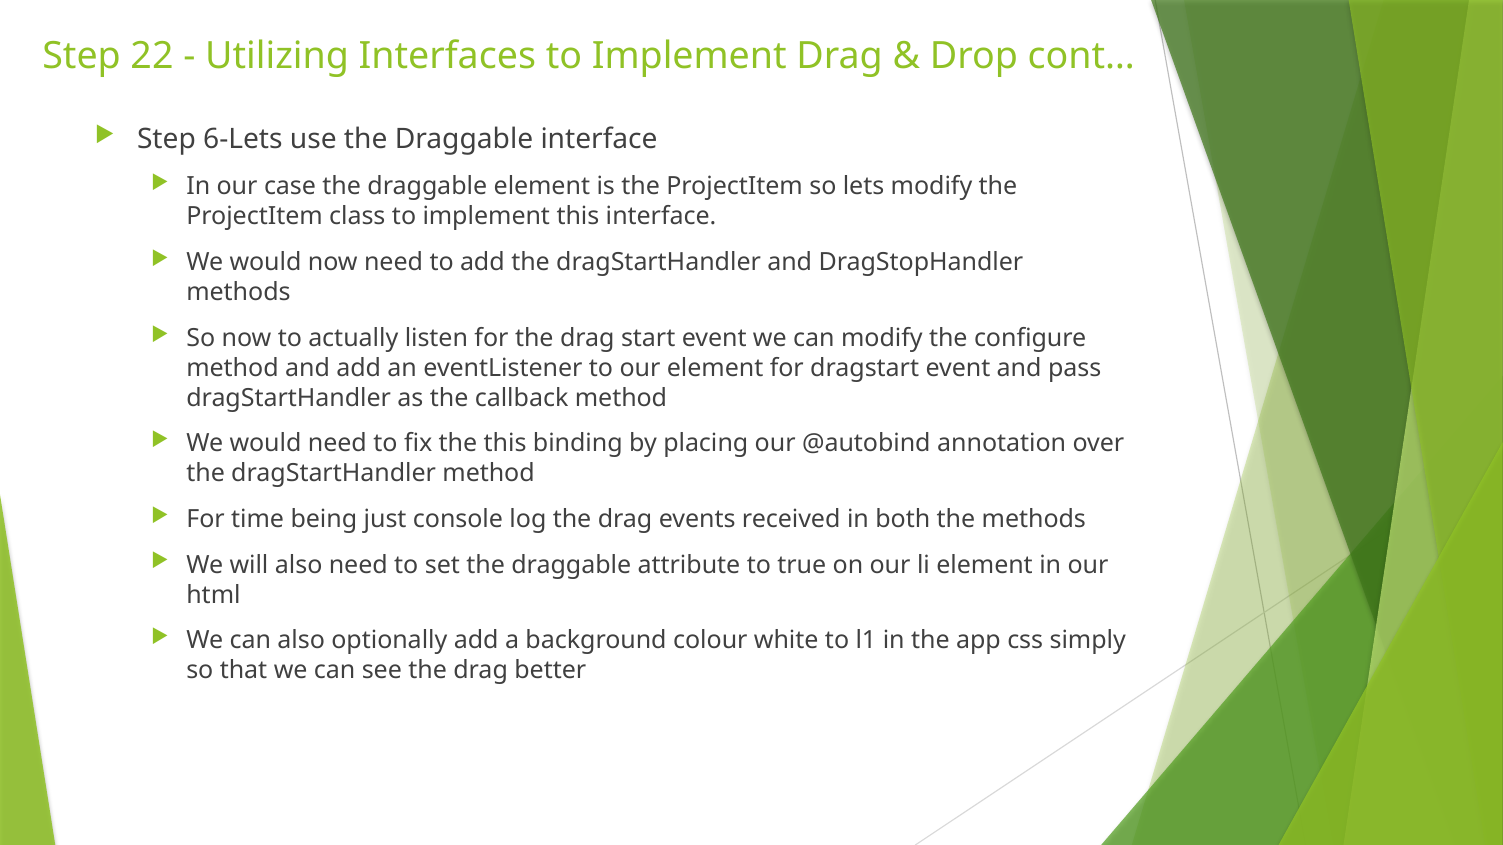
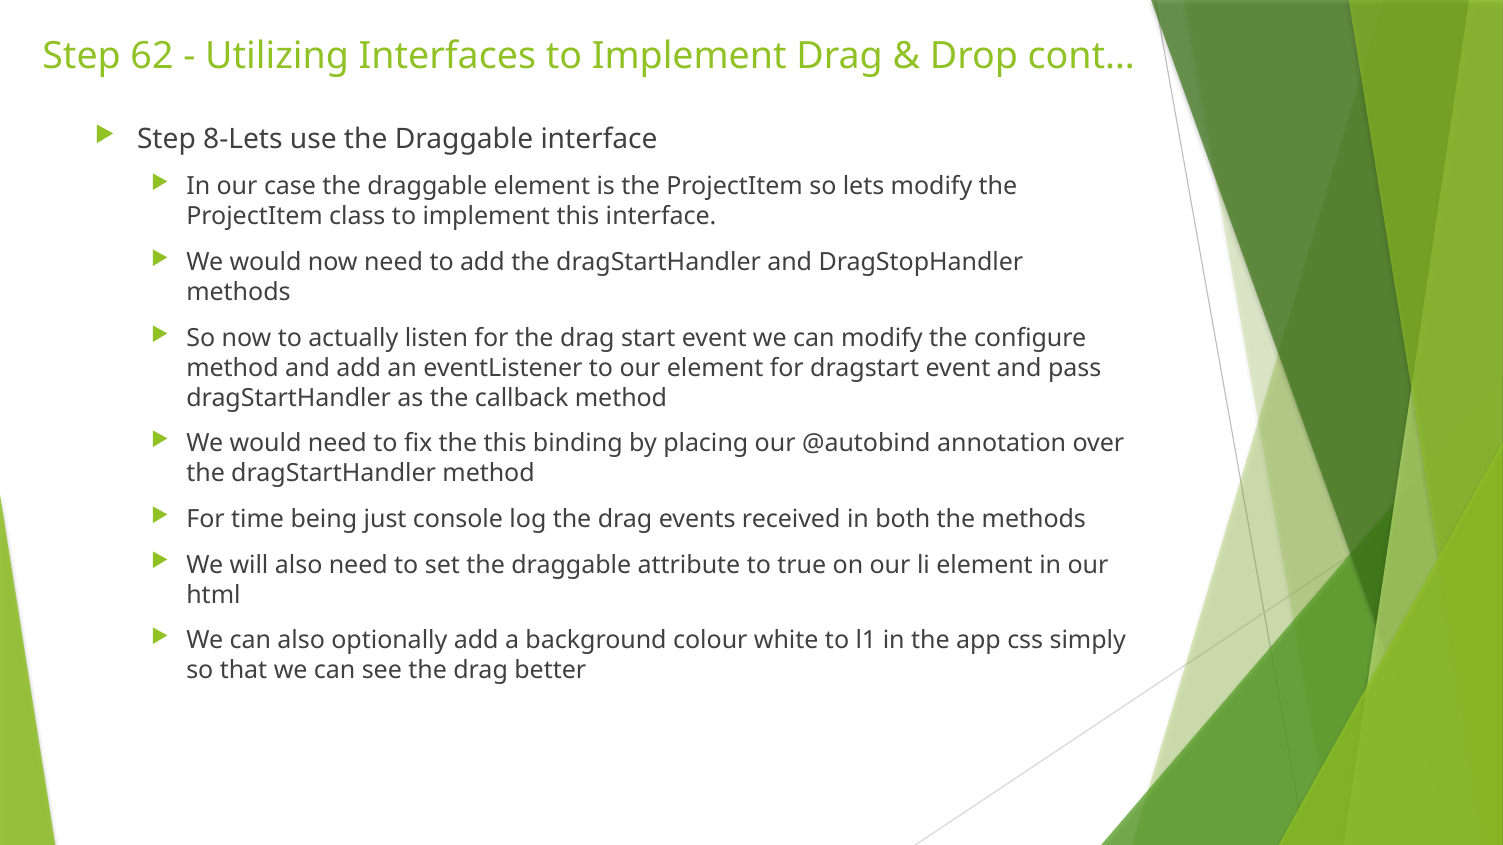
22: 22 -> 62
6-Lets: 6-Lets -> 8-Lets
